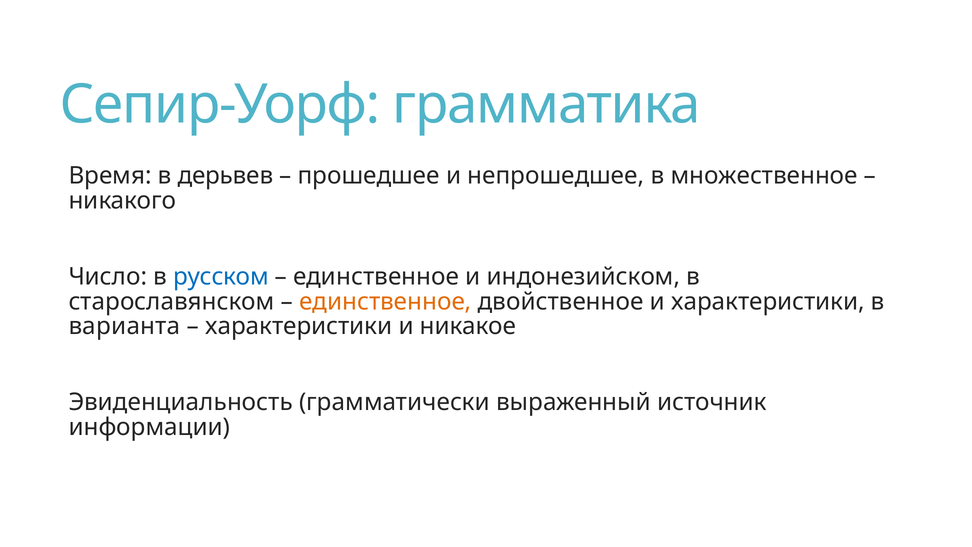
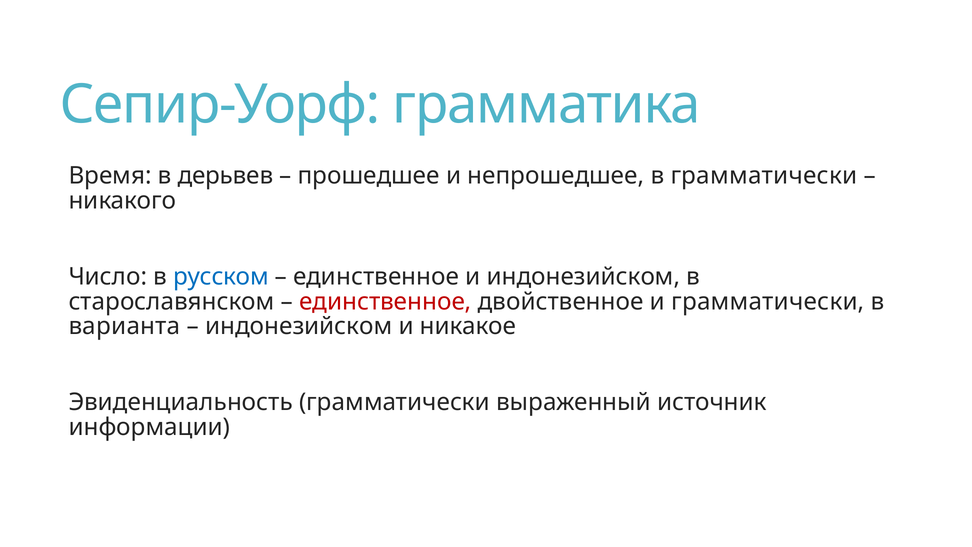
в множественное: множественное -> грамматически
единственное at (385, 301) colour: orange -> red
и характеристики: характеристики -> грамматически
характеристики at (299, 326): характеристики -> индонезийском
